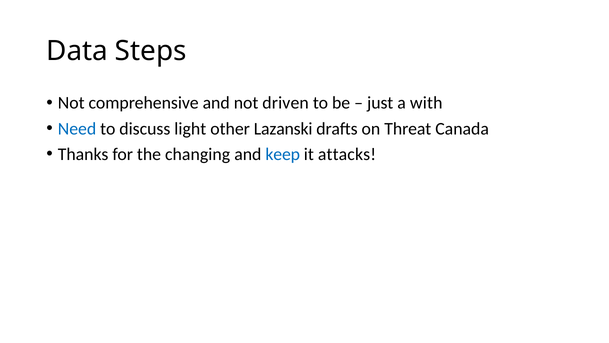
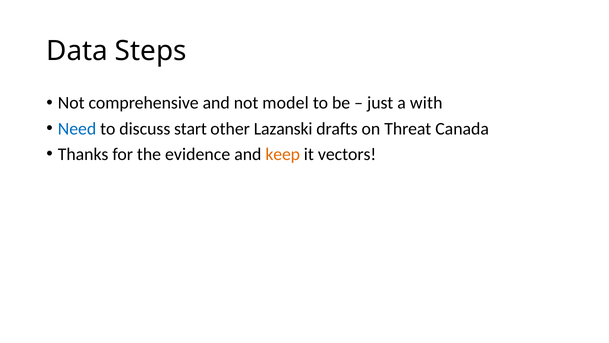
driven: driven -> model
light: light -> start
changing: changing -> evidence
keep colour: blue -> orange
attacks: attacks -> vectors
